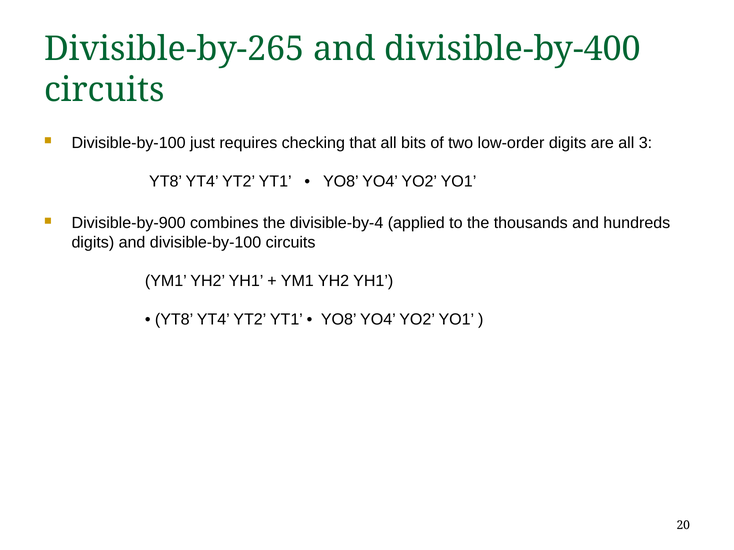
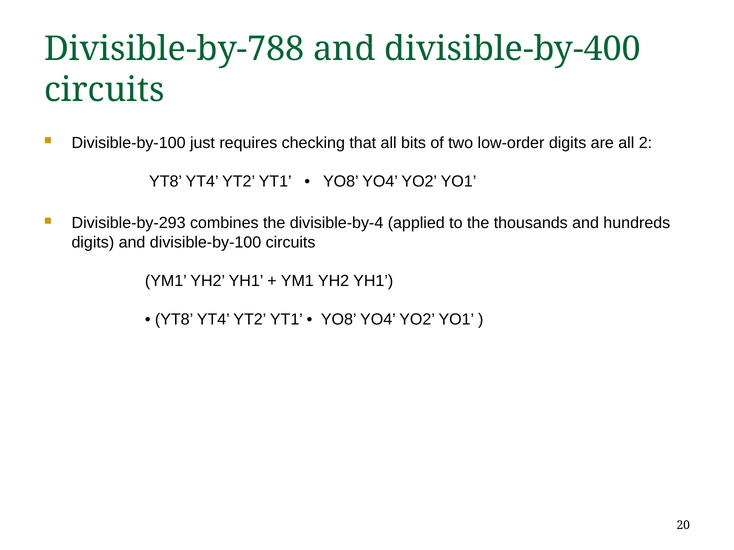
Divisible-by-265: Divisible-by-265 -> Divisible-by-788
3: 3 -> 2
Divisible-by-900: Divisible-by-900 -> Divisible-by-293
